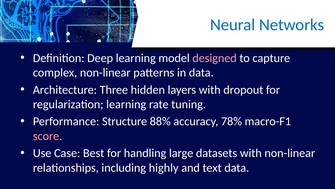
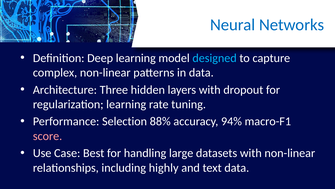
designed colour: pink -> light blue
Structure: Structure -> Selection
78%: 78% -> 94%
